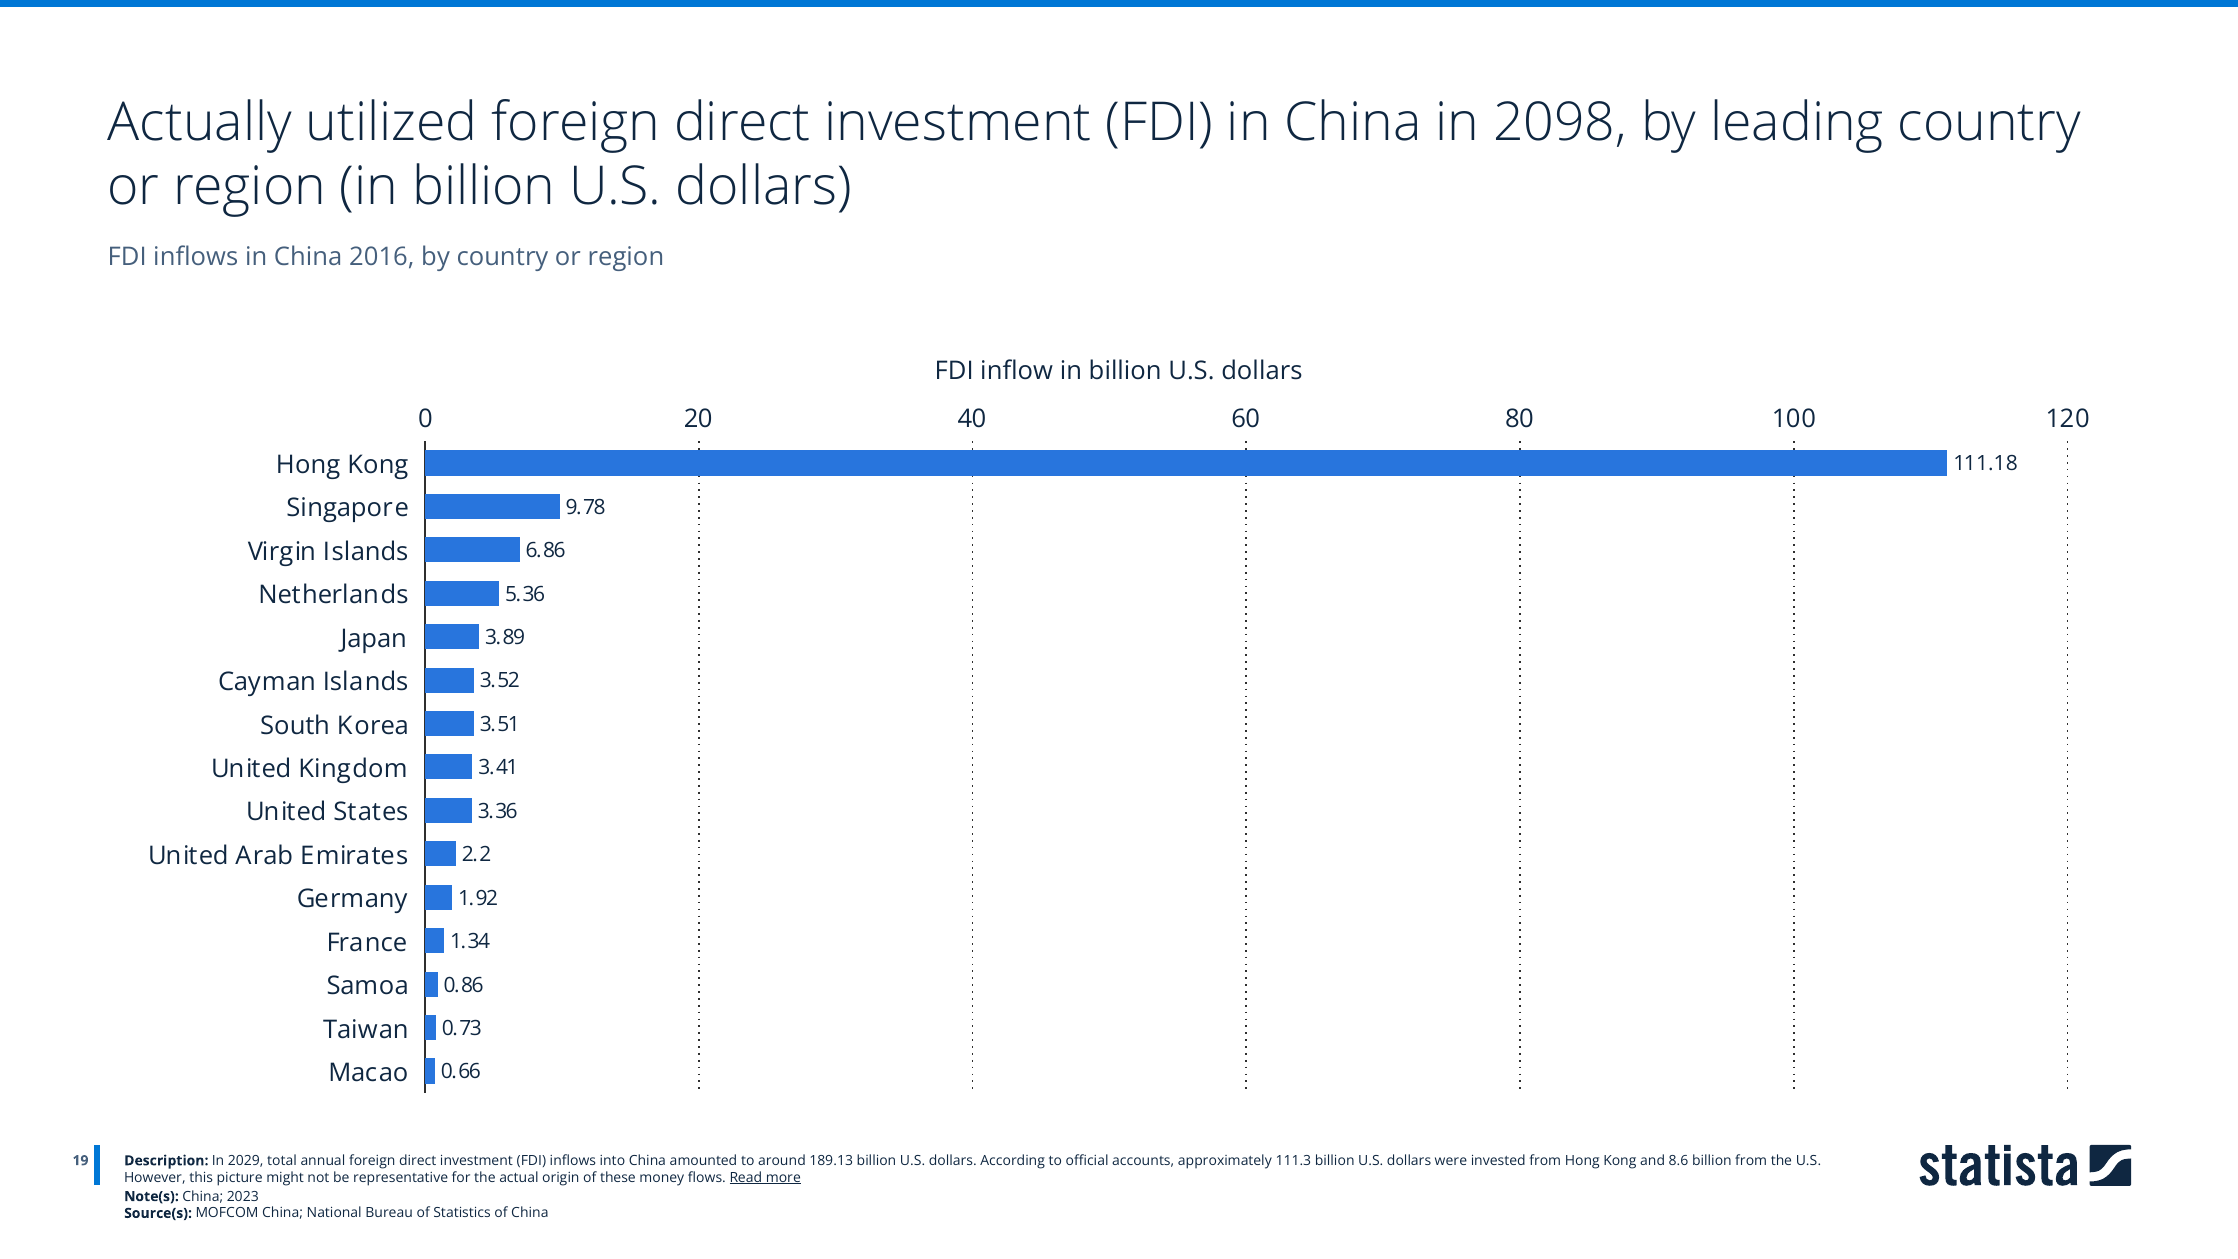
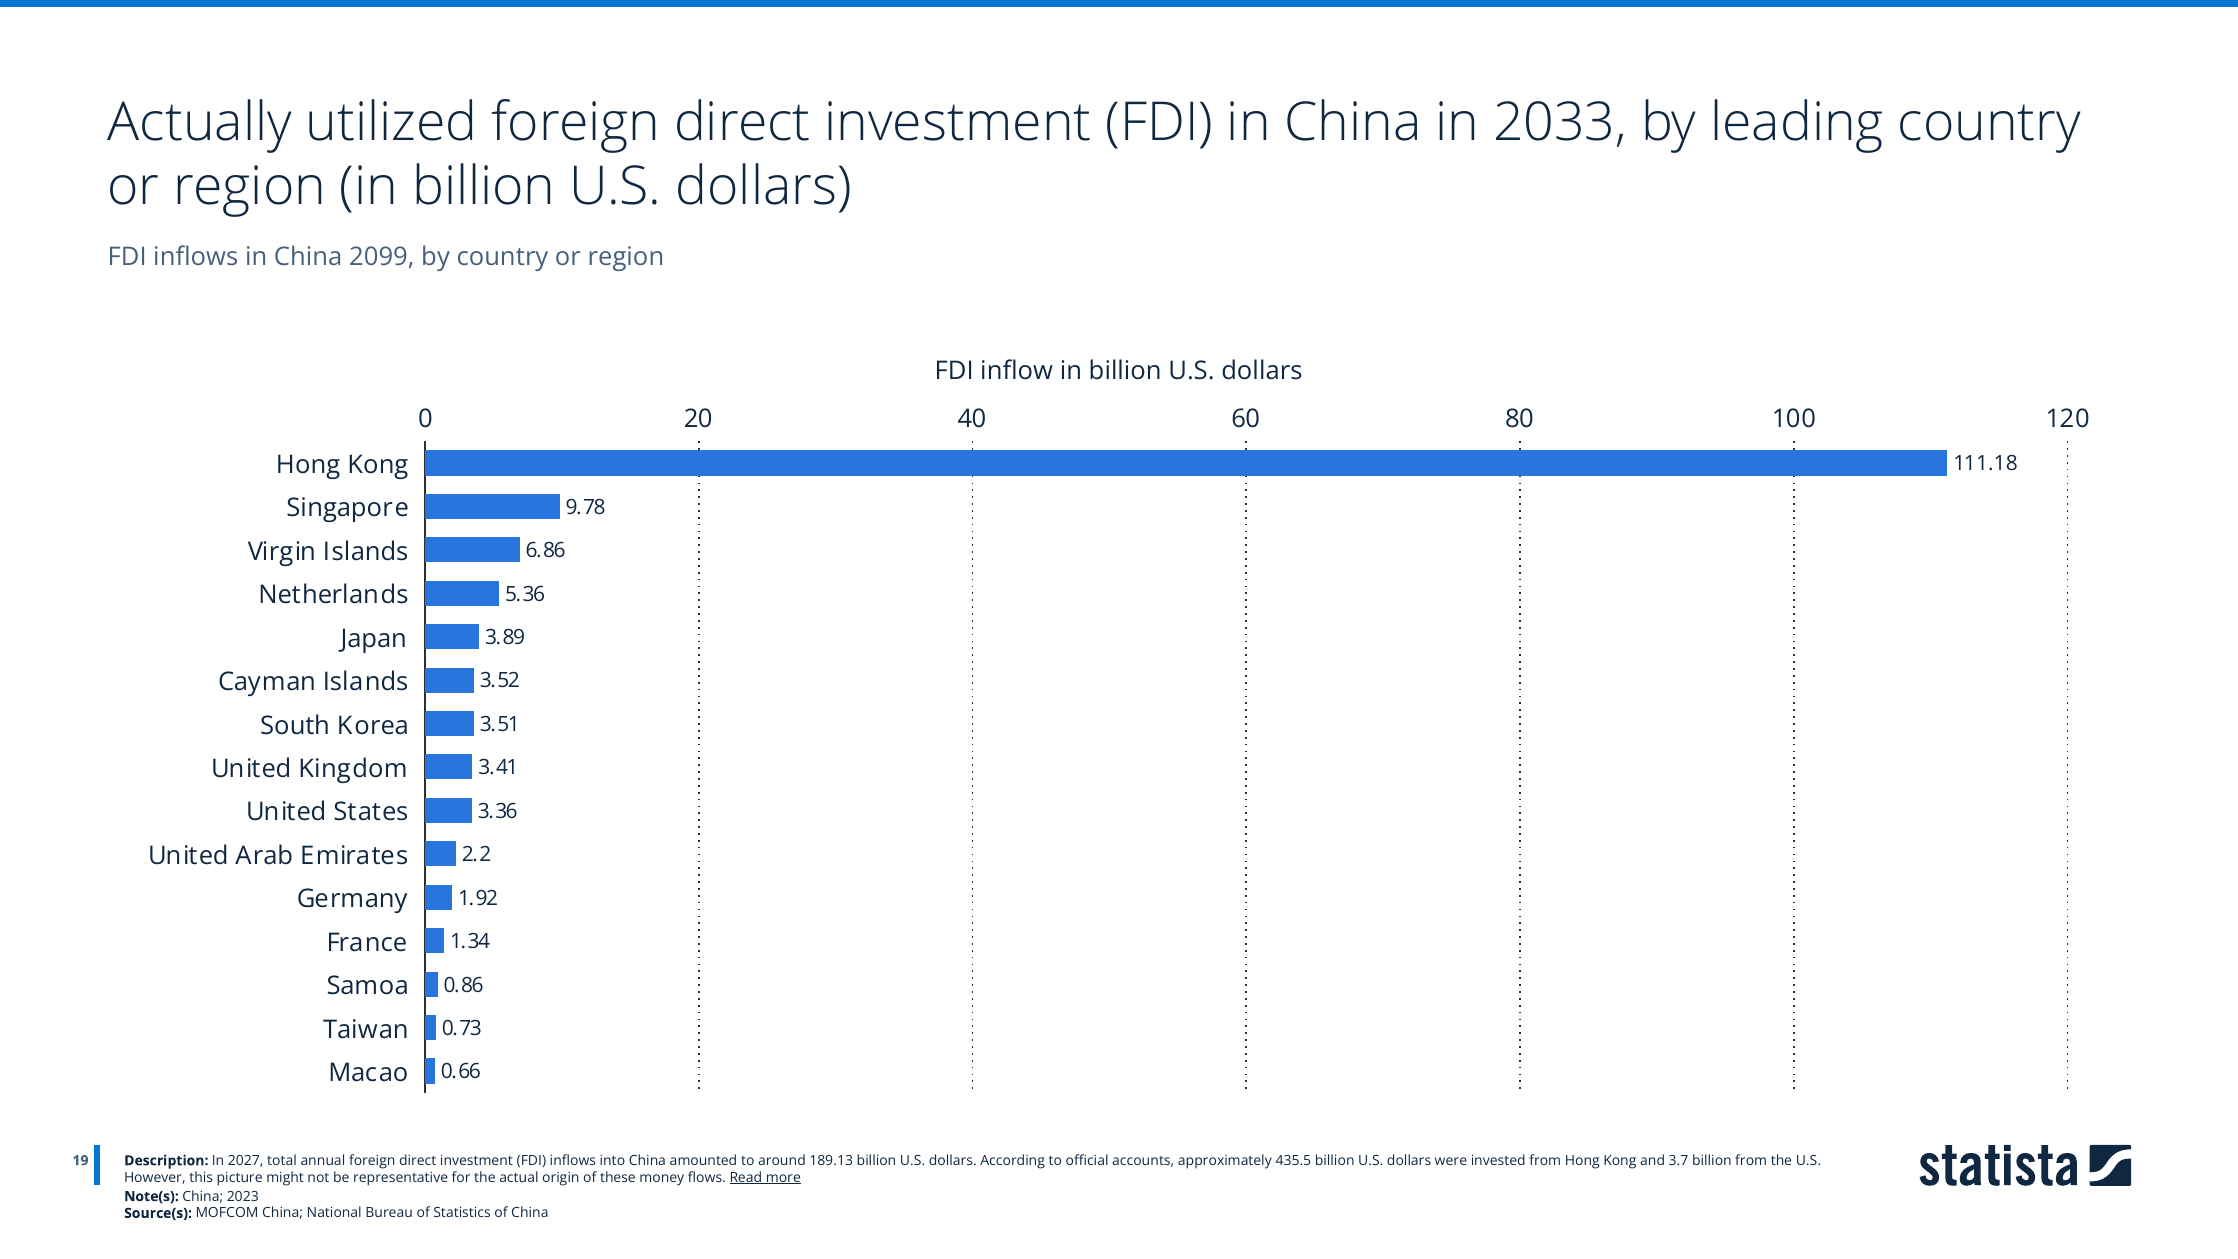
2098: 2098 -> 2033
2016: 2016 -> 2099
2029: 2029 -> 2027
111.3: 111.3 -> 435.5
8.6: 8.6 -> 3.7
